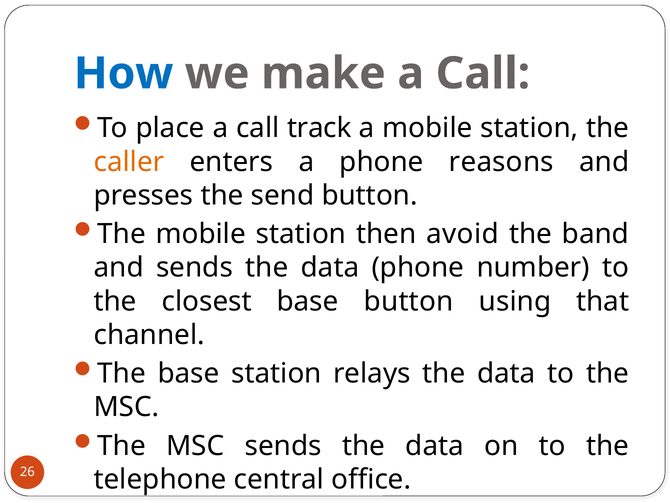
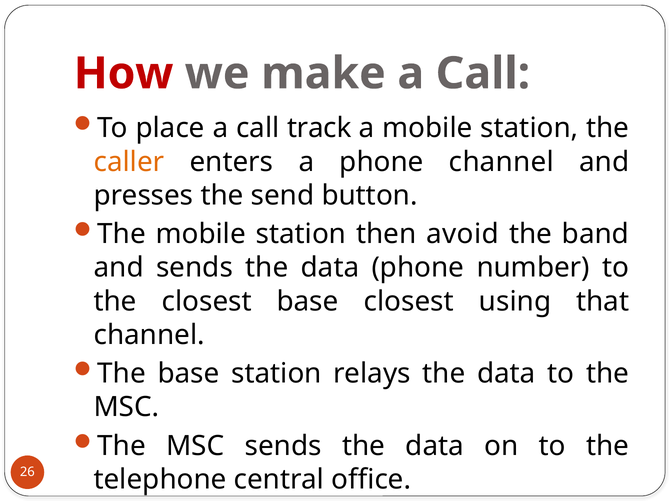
How colour: blue -> red
phone reasons: reasons -> channel
base button: button -> closest
